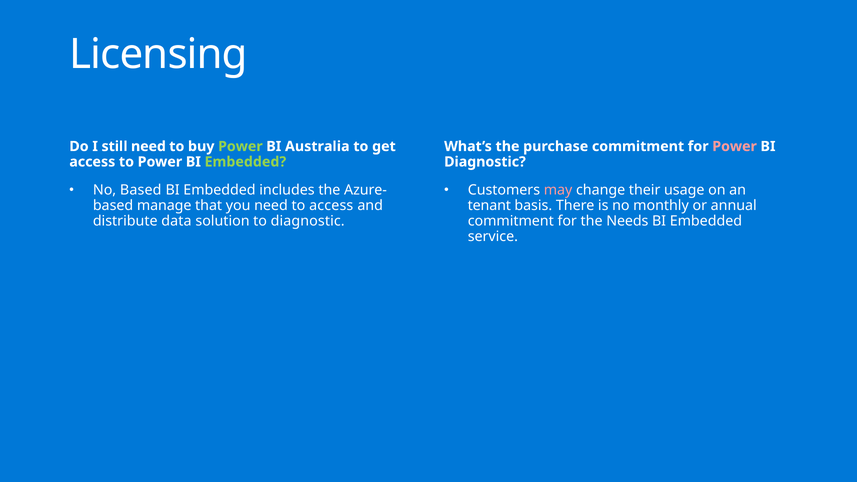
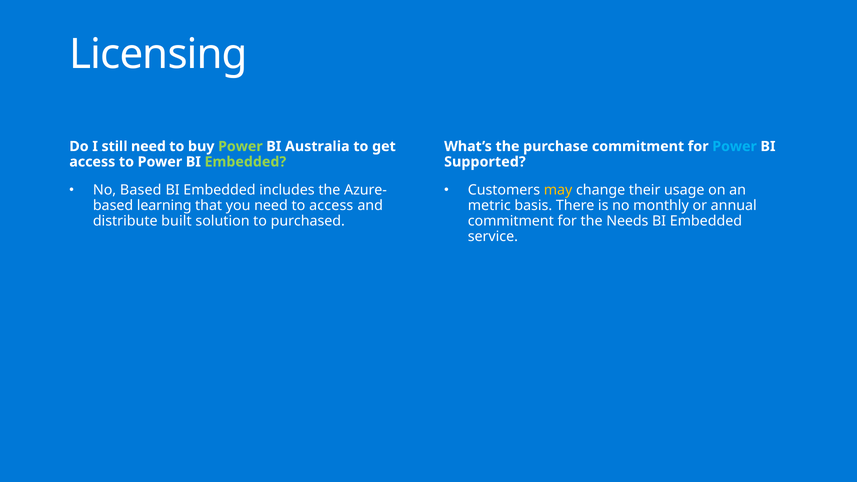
Power at (735, 146) colour: pink -> light blue
Diagnostic at (485, 162): Diagnostic -> Supported
may colour: pink -> yellow
manage: manage -> learning
tenant: tenant -> metric
data: data -> built
to diagnostic: diagnostic -> purchased
